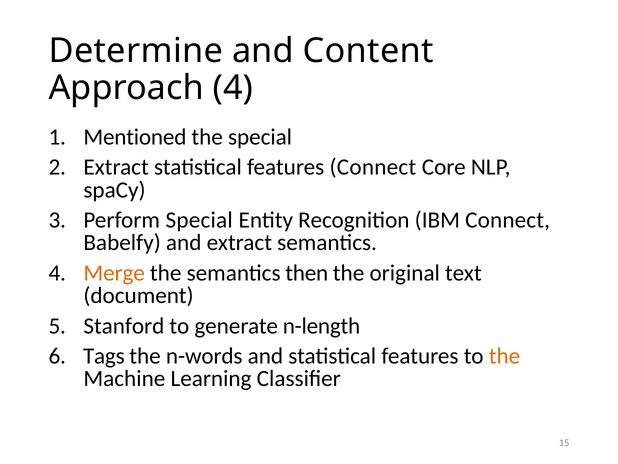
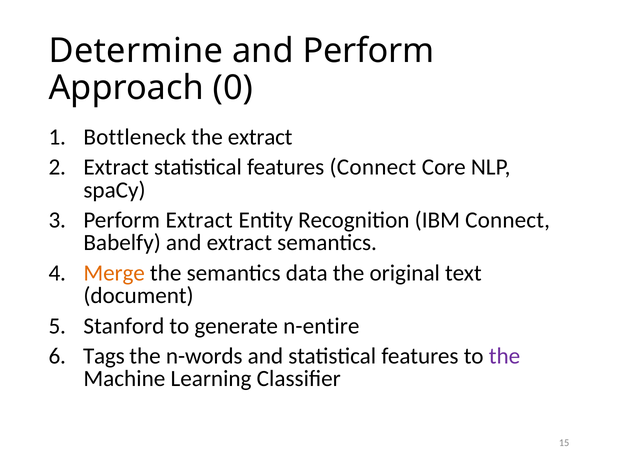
and Content: Content -> Perform
Approach 4: 4 -> 0
Mentioned: Mentioned -> Bottleneck
the special: special -> extract
Perform Special: Special -> Extract
then: then -> data
n-length: n-length -> n-entire
the at (505, 356) colour: orange -> purple
